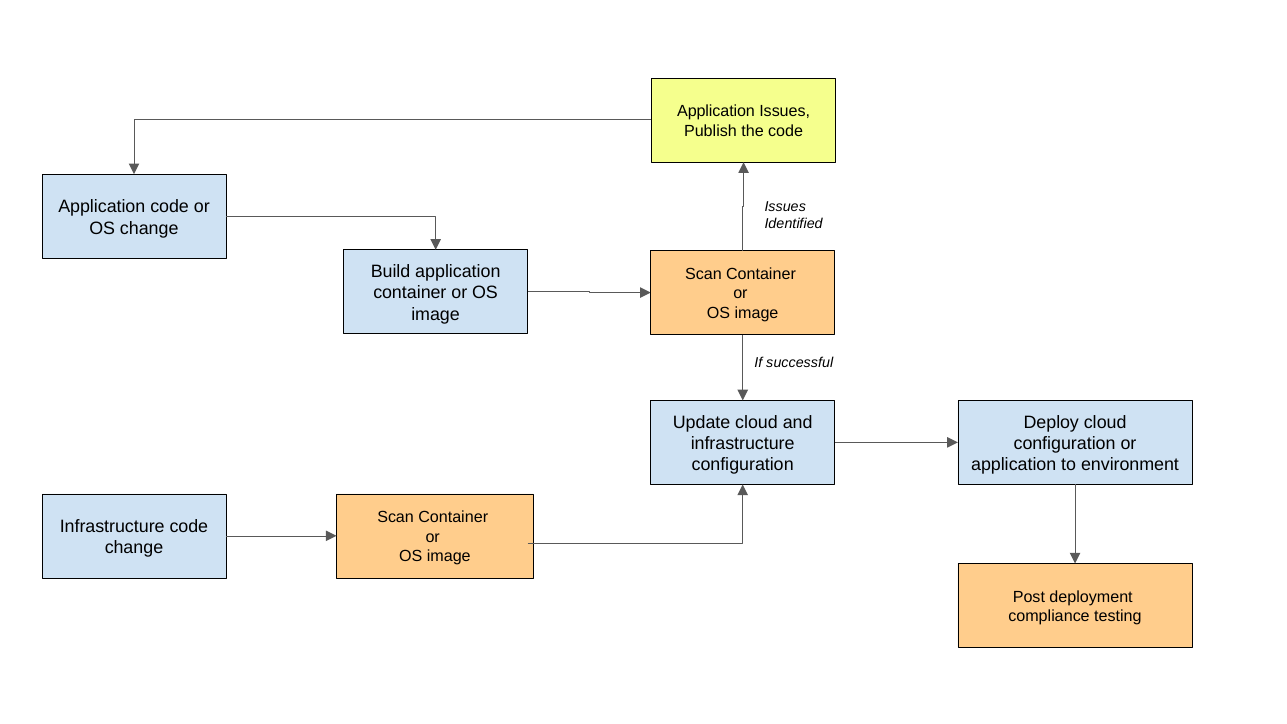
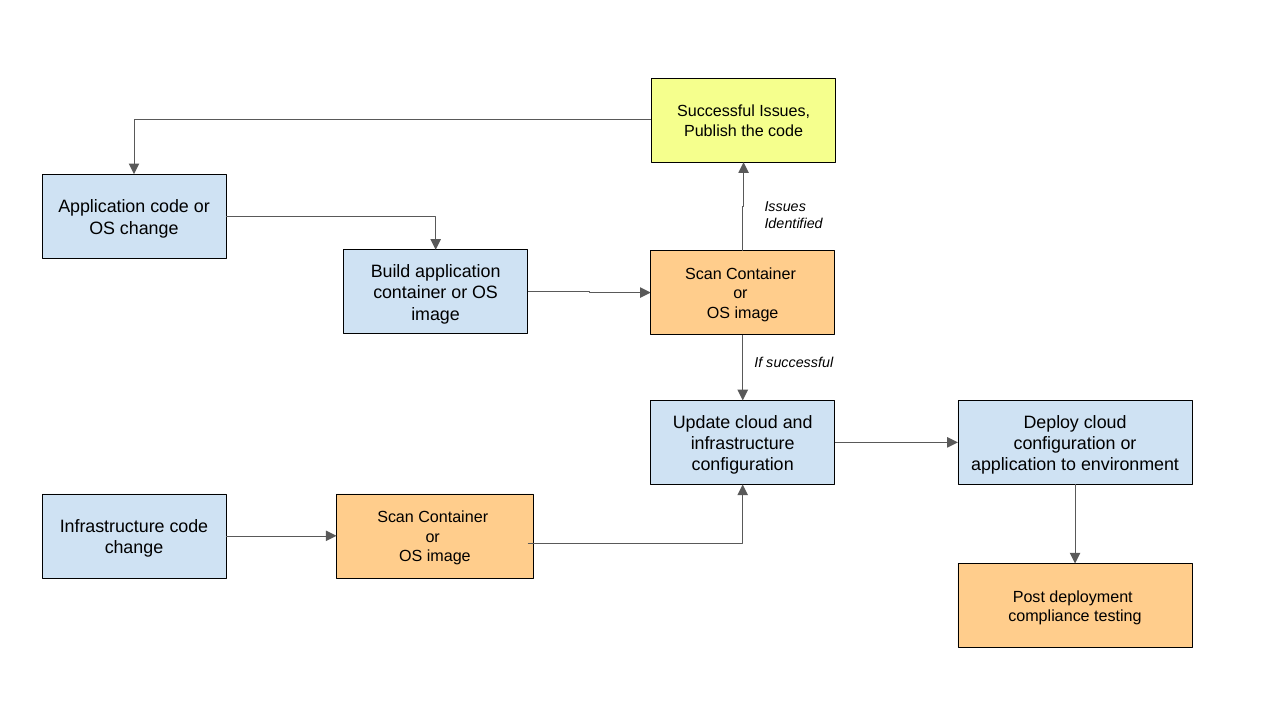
Application at (716, 112): Application -> Successful
